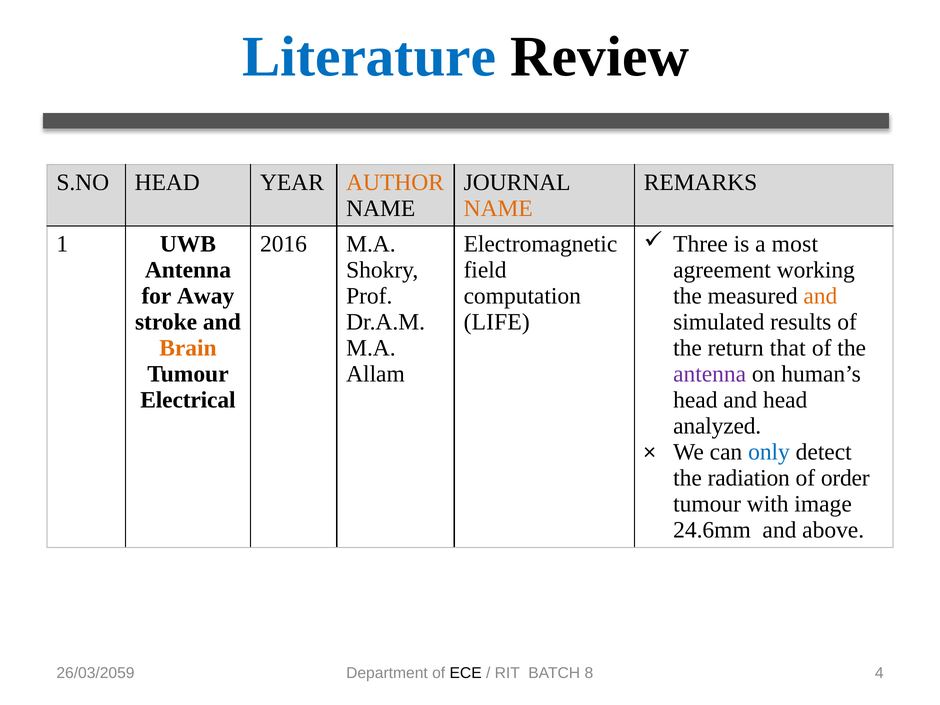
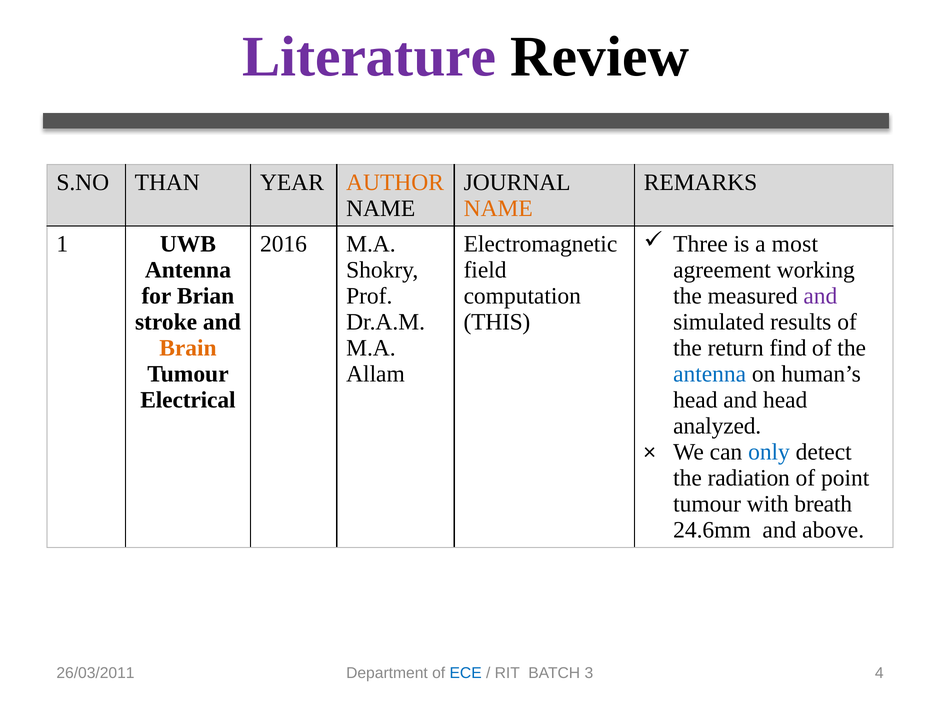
Literature colour: blue -> purple
S.NO HEAD: HEAD -> THAN
Away: Away -> Brian
and at (820, 296) colour: orange -> purple
LIFE: LIFE -> THIS
that: that -> find
antenna at (710, 374) colour: purple -> blue
order: order -> point
image: image -> breath
26/03/2059: 26/03/2059 -> 26/03/2011
ECE colour: black -> blue
8: 8 -> 3
